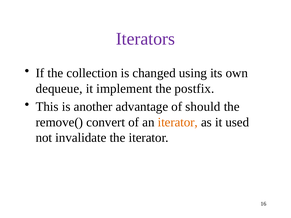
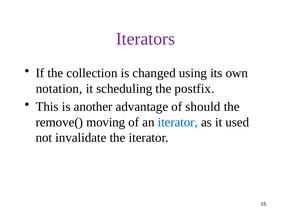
dequeue: dequeue -> notation
implement: implement -> scheduling
convert: convert -> moving
iterator at (178, 122) colour: orange -> blue
